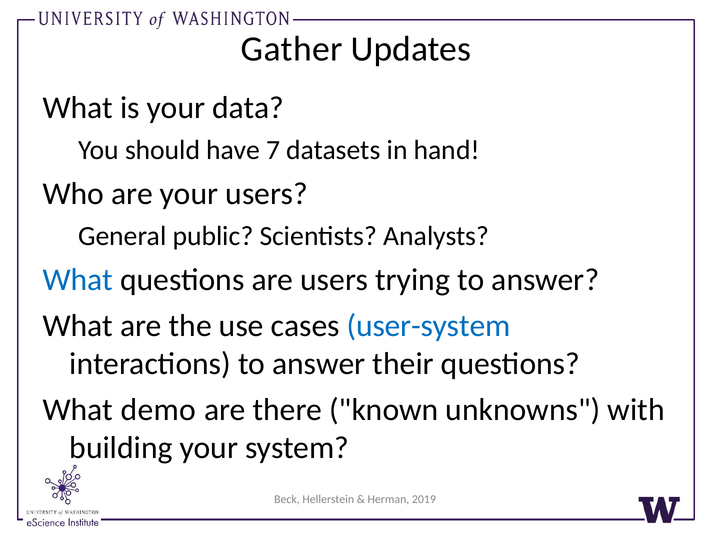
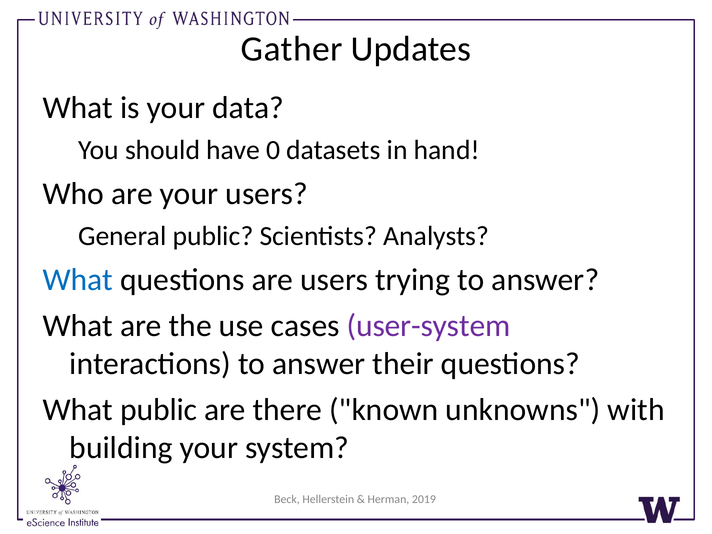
7: 7 -> 0
user-system colour: blue -> purple
What demo: demo -> public
